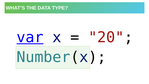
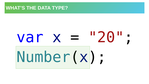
var underline: present -> none
